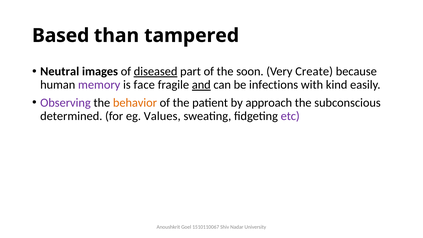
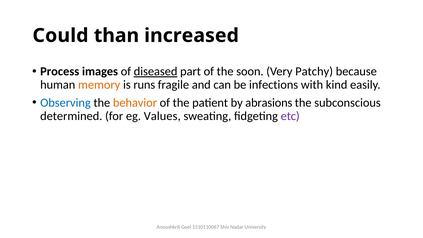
Based: Based -> Could
tampered: tampered -> increased
Neutral: Neutral -> Process
Create: Create -> Patchy
memory colour: purple -> orange
face: face -> runs
and underline: present -> none
Observing colour: purple -> blue
approach: approach -> abrasions
